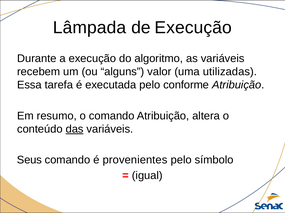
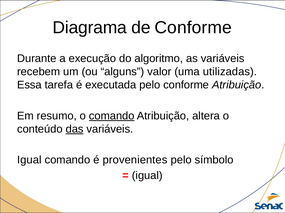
Lâmpada: Lâmpada -> Diagrama
de Execução: Execução -> Conforme
comando at (112, 116) underline: none -> present
Seus at (29, 161): Seus -> Igual
